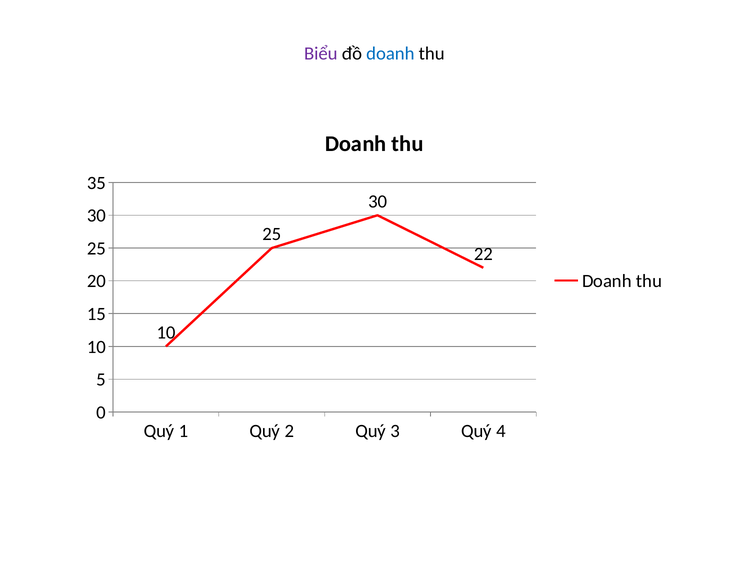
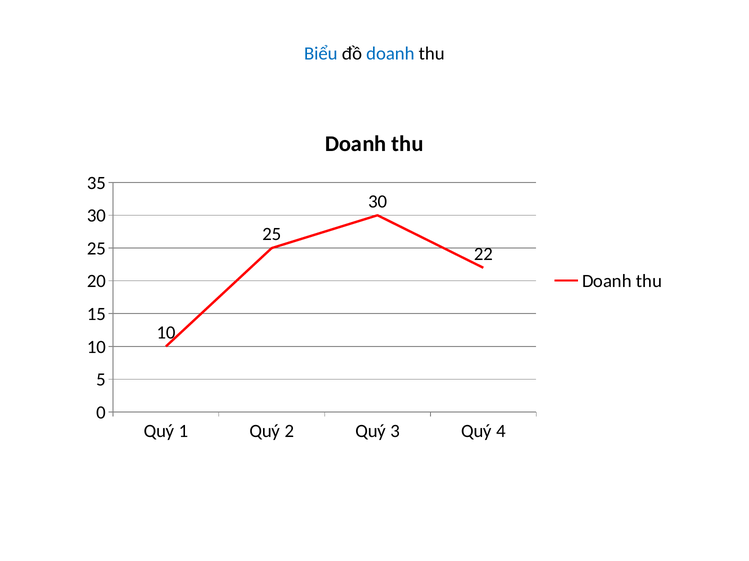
Biểu colour: purple -> blue
